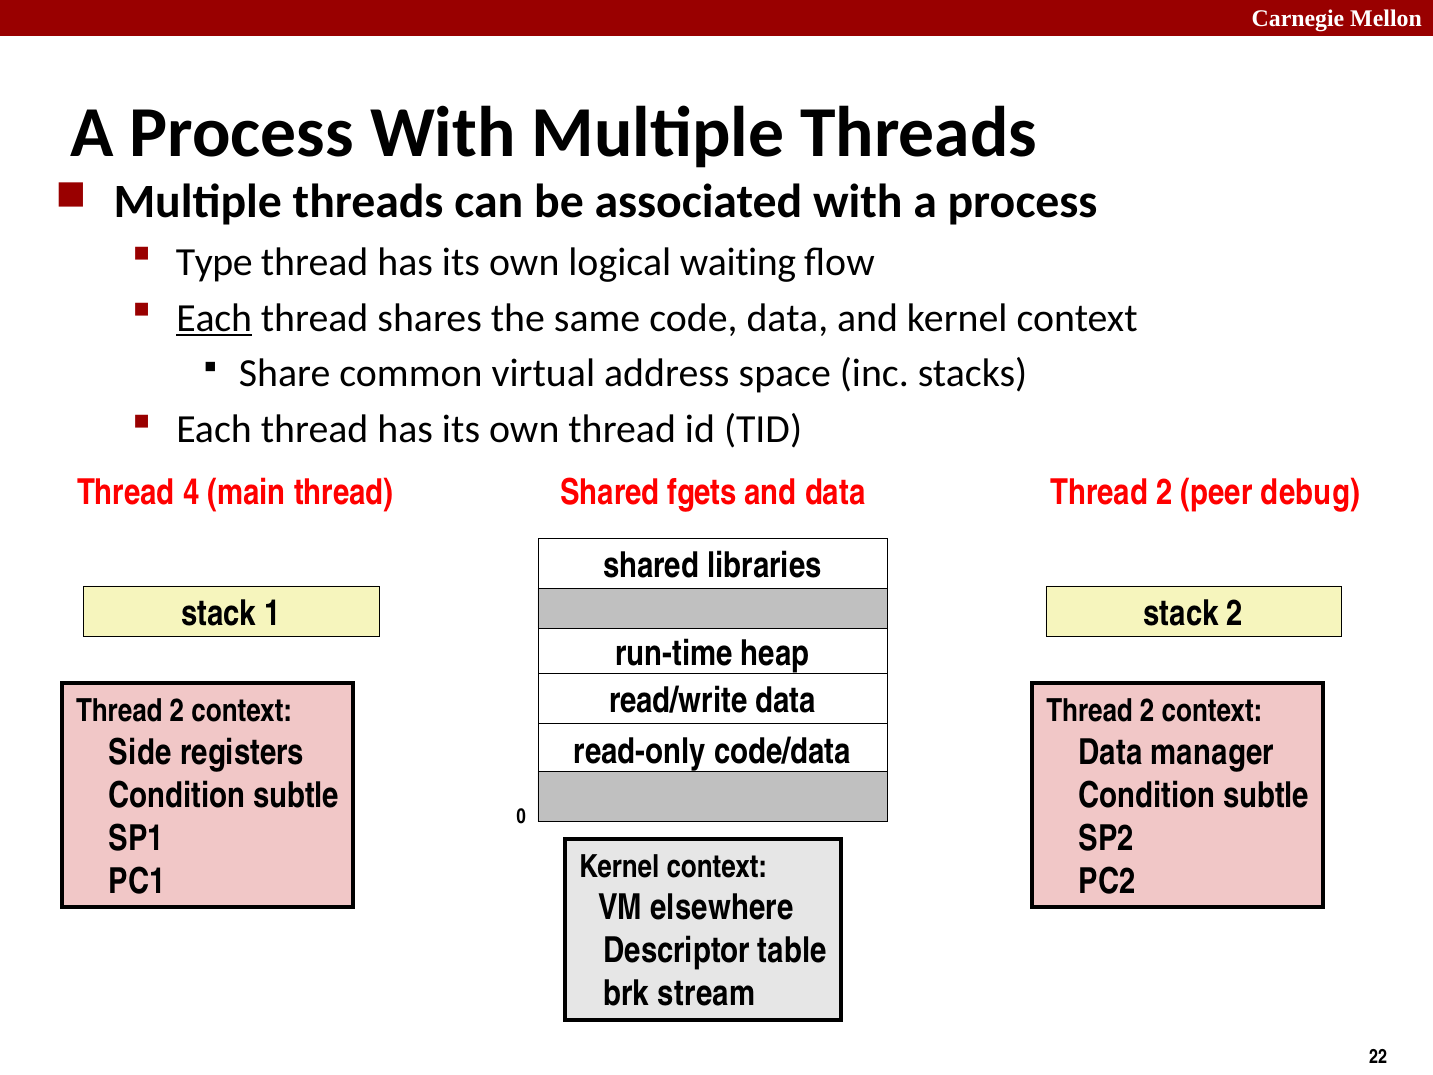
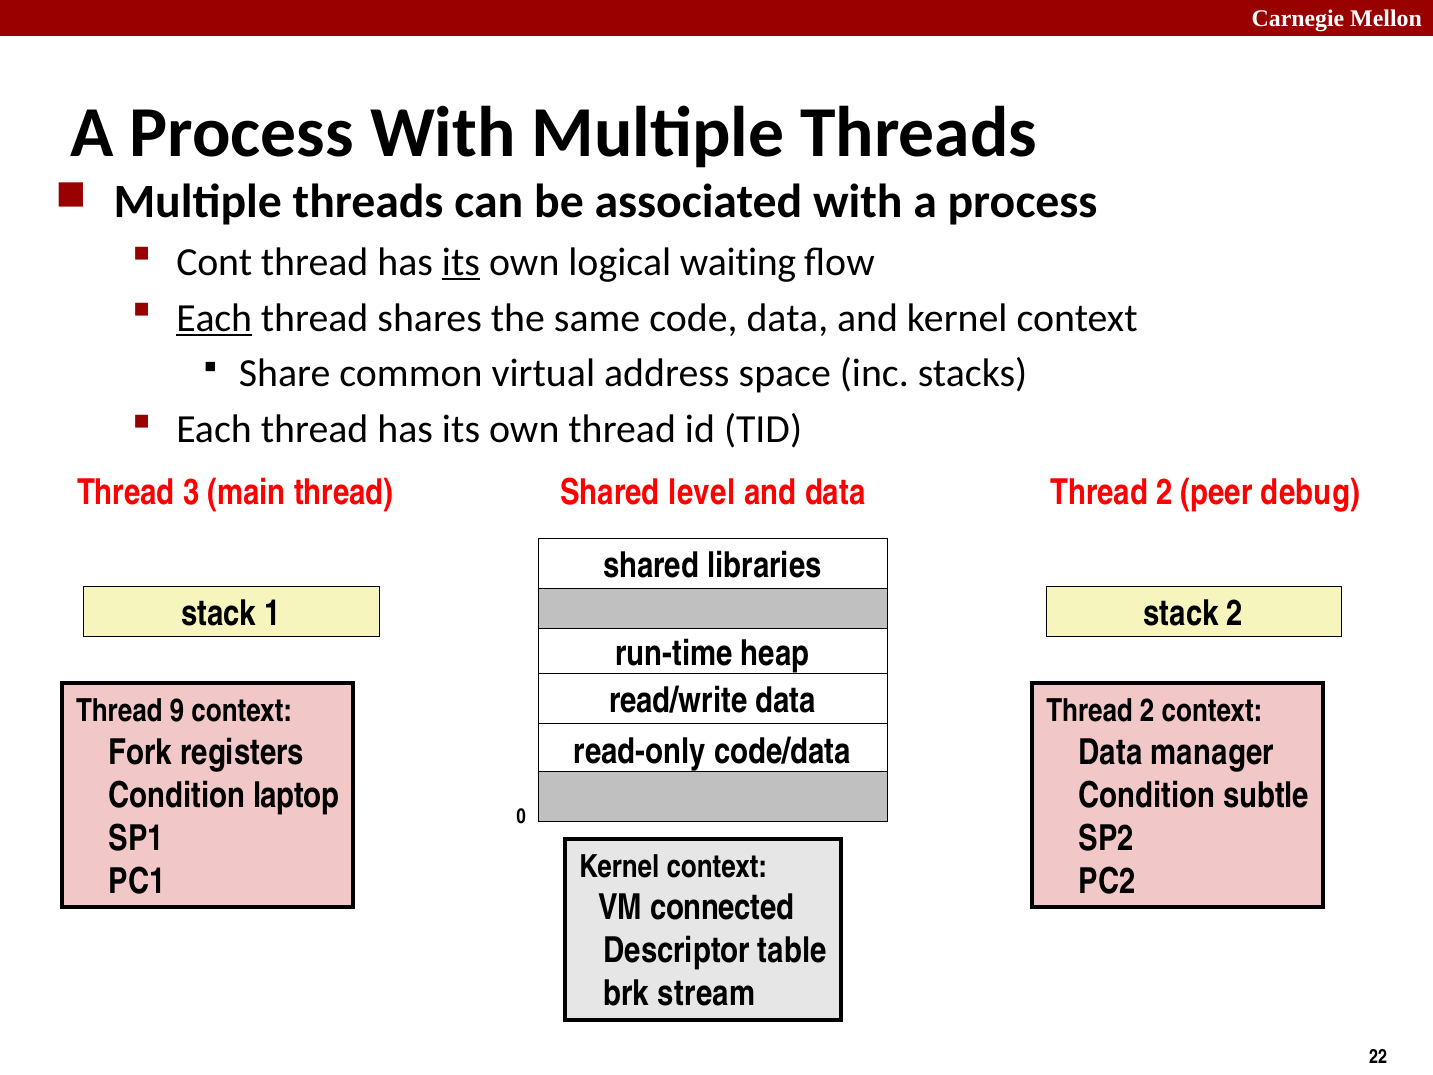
Type: Type -> Cont
its at (461, 262) underline: none -> present
4: 4 -> 3
fgets: fgets -> level
2 at (177, 711): 2 -> 9
Side: Side -> Fork
subtle at (296, 795): subtle -> laptop
elsewhere: elsewhere -> connected
